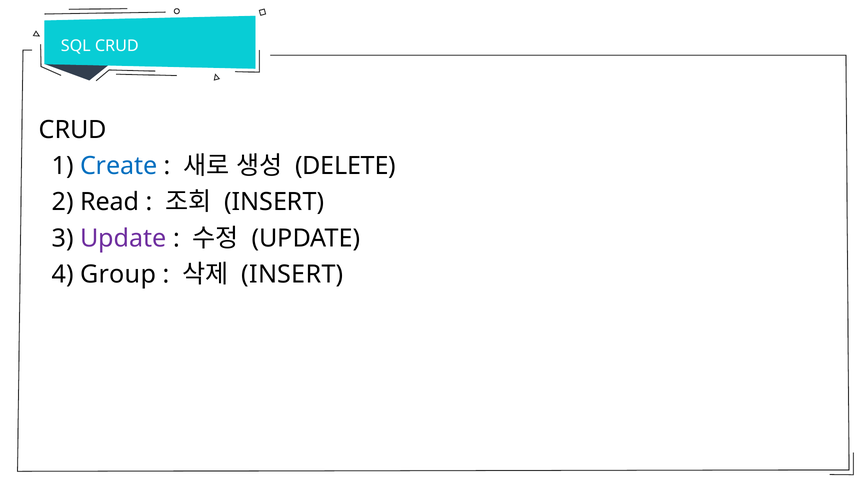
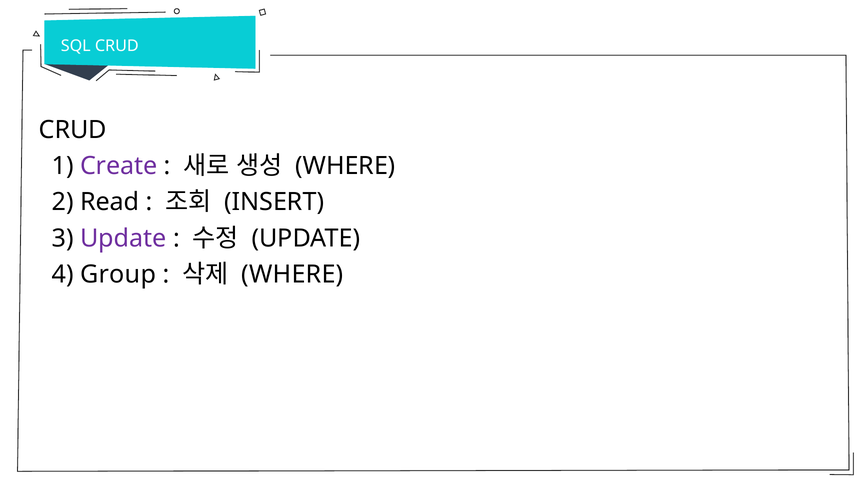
Create colour: blue -> purple
DELETE at (345, 166): DELETE -> WHERE
INSERT at (292, 274): INSERT -> WHERE
